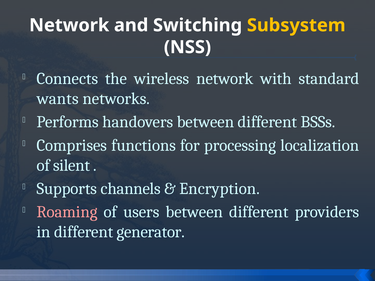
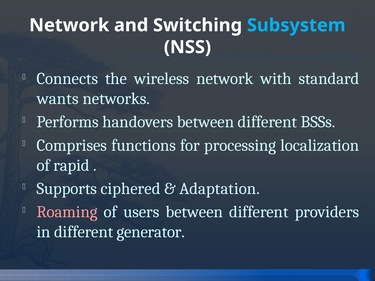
Subsystem colour: yellow -> light blue
silent: silent -> rapid
channels: channels -> ciphered
Encryption: Encryption -> Adaptation
